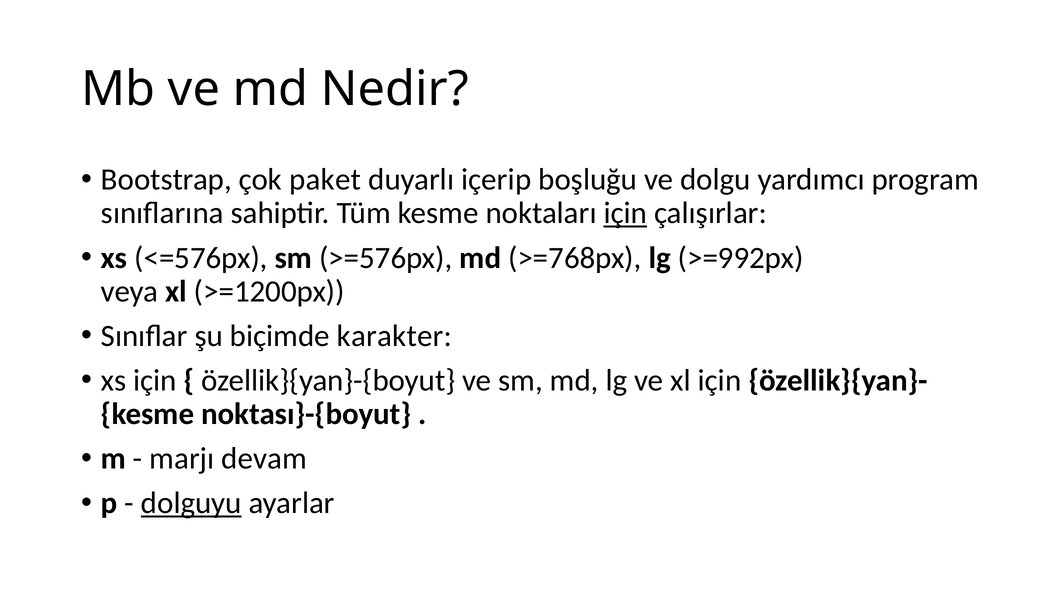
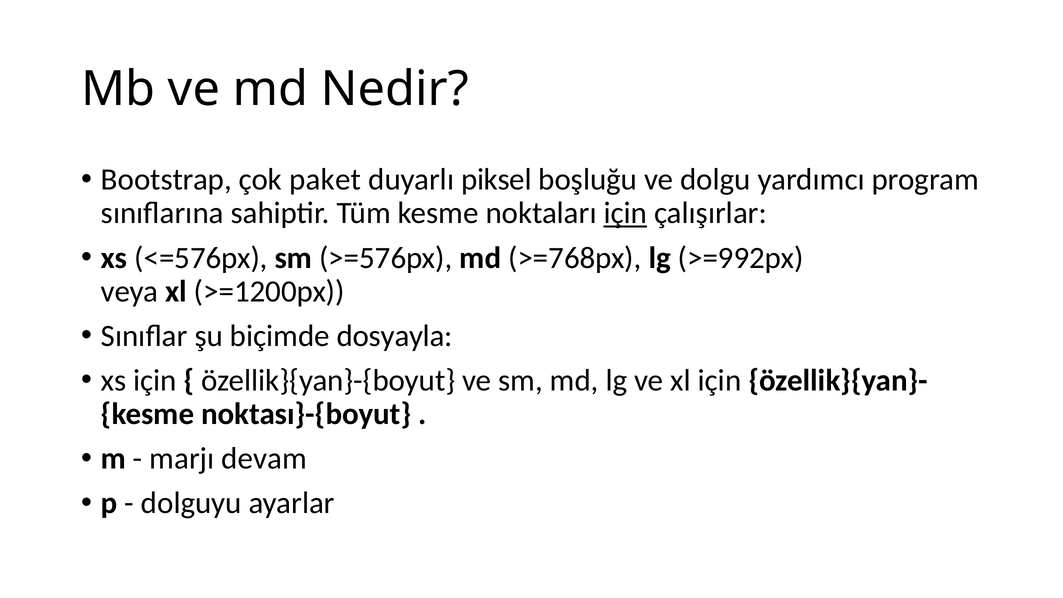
içerip: içerip -> piksel
karakter: karakter -> dosyayla
dolguyu underline: present -> none
